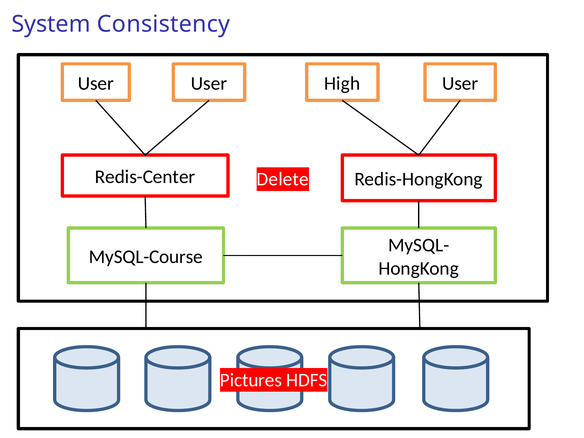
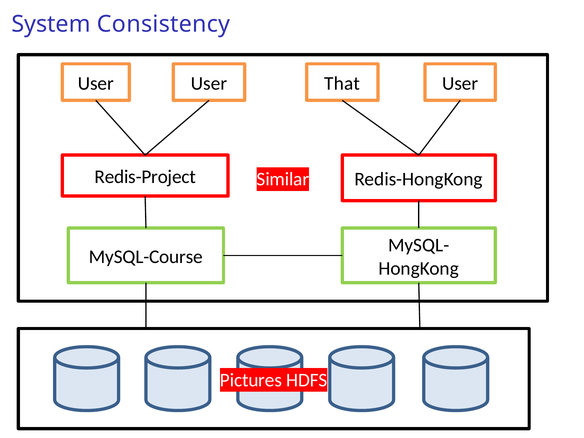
High: High -> That
Redis-Center: Redis-Center -> Redis-Project
Delete: Delete -> Similar
